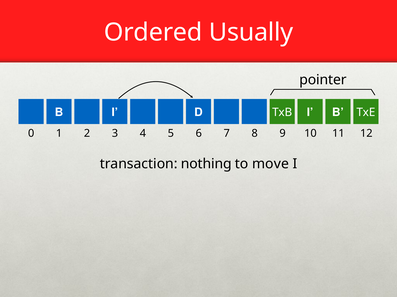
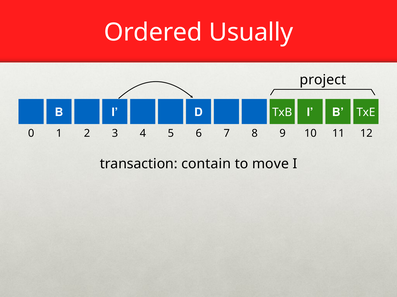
pointer: pointer -> project
nothing: nothing -> contain
